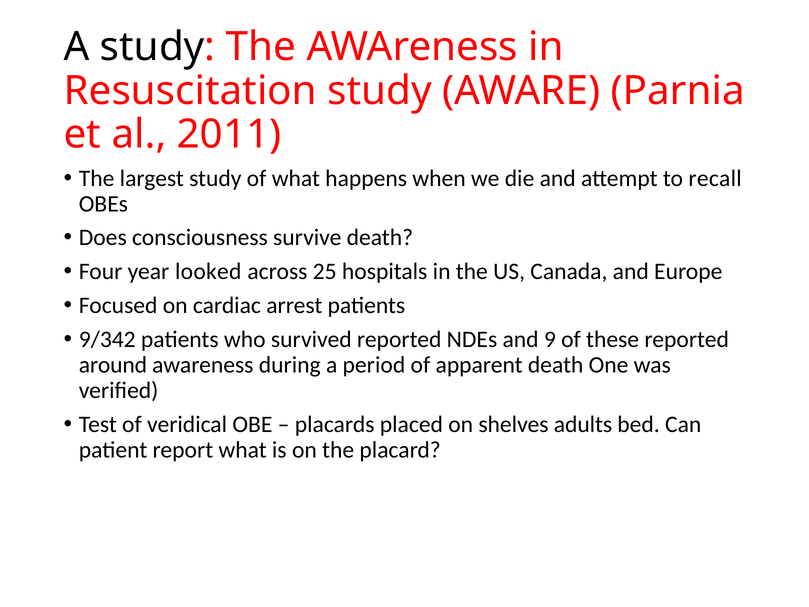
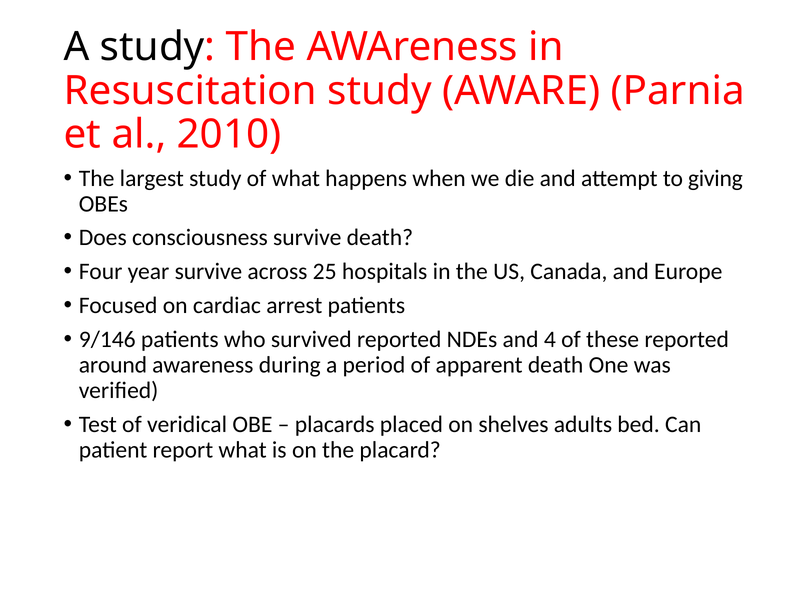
2011: 2011 -> 2010
recall: recall -> giving
year looked: looked -> survive
9/342: 9/342 -> 9/146
9: 9 -> 4
